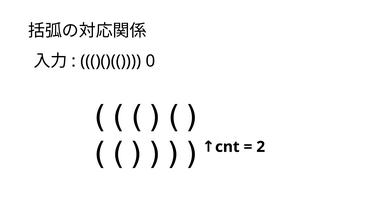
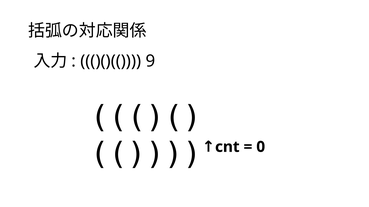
0: 0 -> 9
2: 2 -> 0
